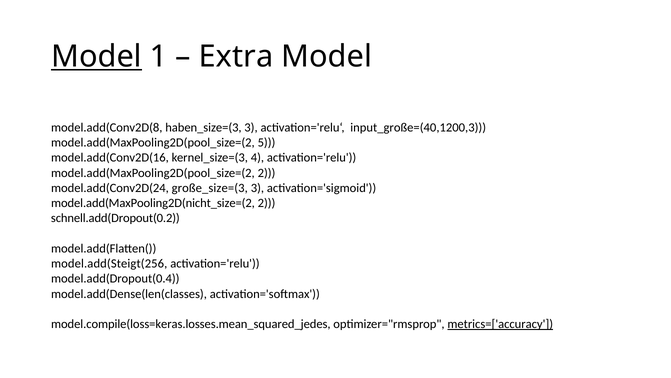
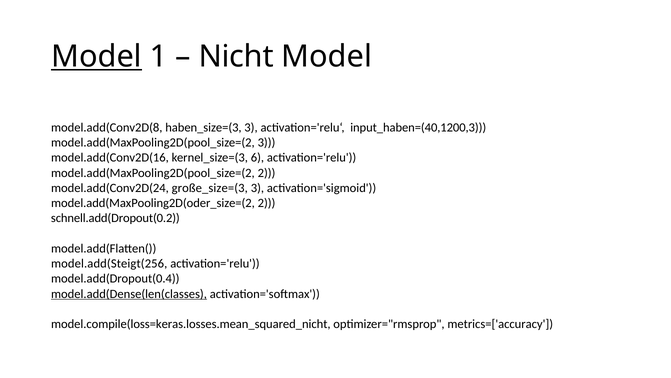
Extra: Extra -> Nicht
input_große=(40,1200,3: input_große=(40,1200,3 -> input_haben=(40,1200,3
model.add(MaxPooling2D(pool_size=(2 5: 5 -> 3
4: 4 -> 6
model.add(MaxPooling2D(nicht_size=(2: model.add(MaxPooling2D(nicht_size=(2 -> model.add(MaxPooling2D(oder_size=(2
model.add(Dense(len(classes underline: none -> present
model.compile(loss=keras.losses.mean_squared_jedes: model.compile(loss=keras.losses.mean_squared_jedes -> model.compile(loss=keras.losses.mean_squared_nicht
metrics=['accuracy underline: present -> none
